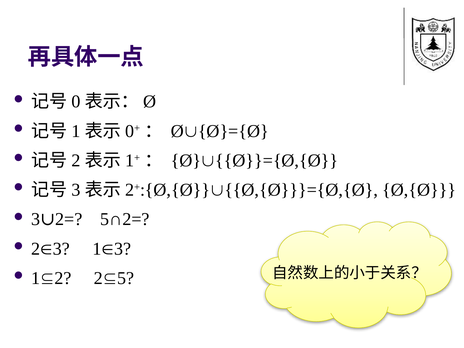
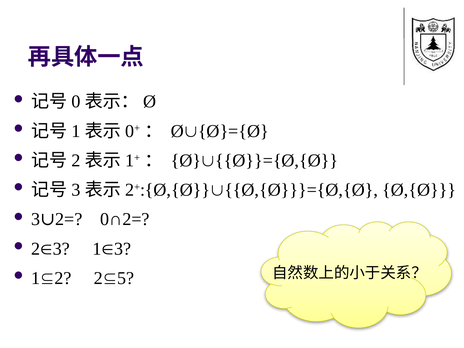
5∩2=: 5∩2= -> 0∩2=
